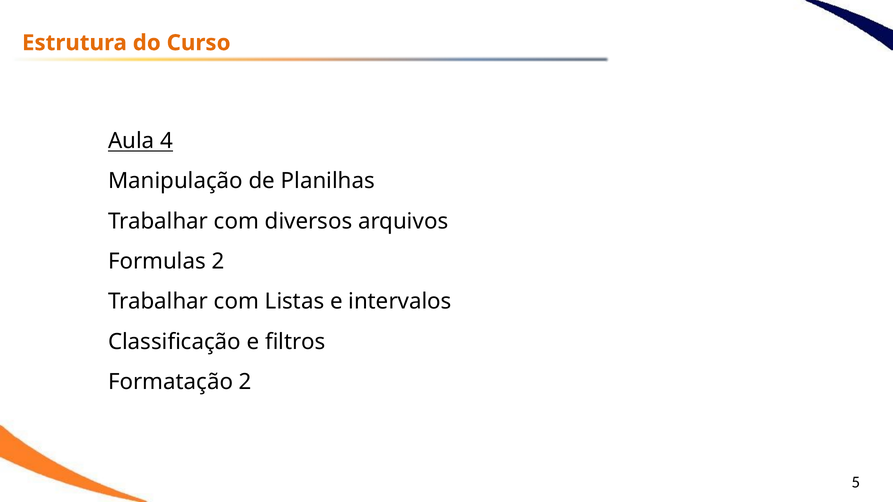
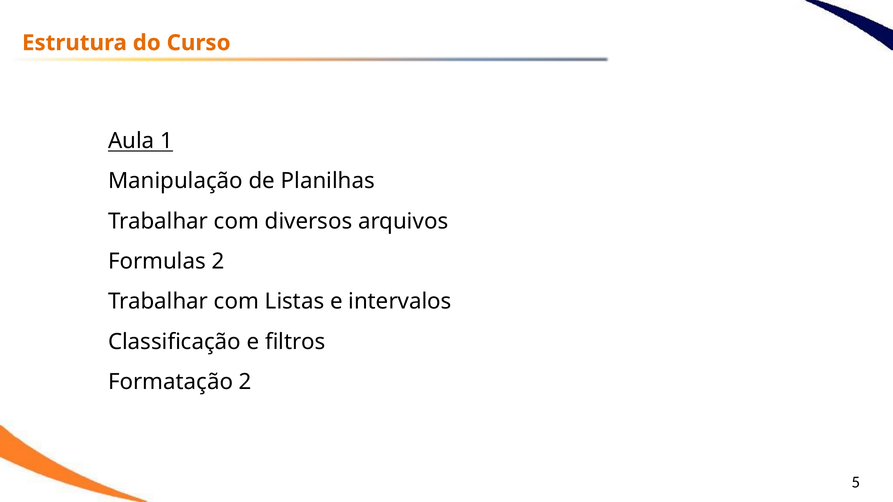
4: 4 -> 1
